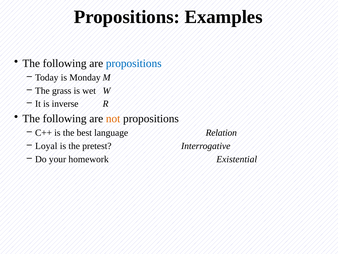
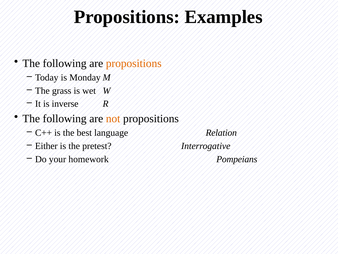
propositions at (134, 63) colour: blue -> orange
Loyal: Loyal -> Either
Existential: Existential -> Pompeians
